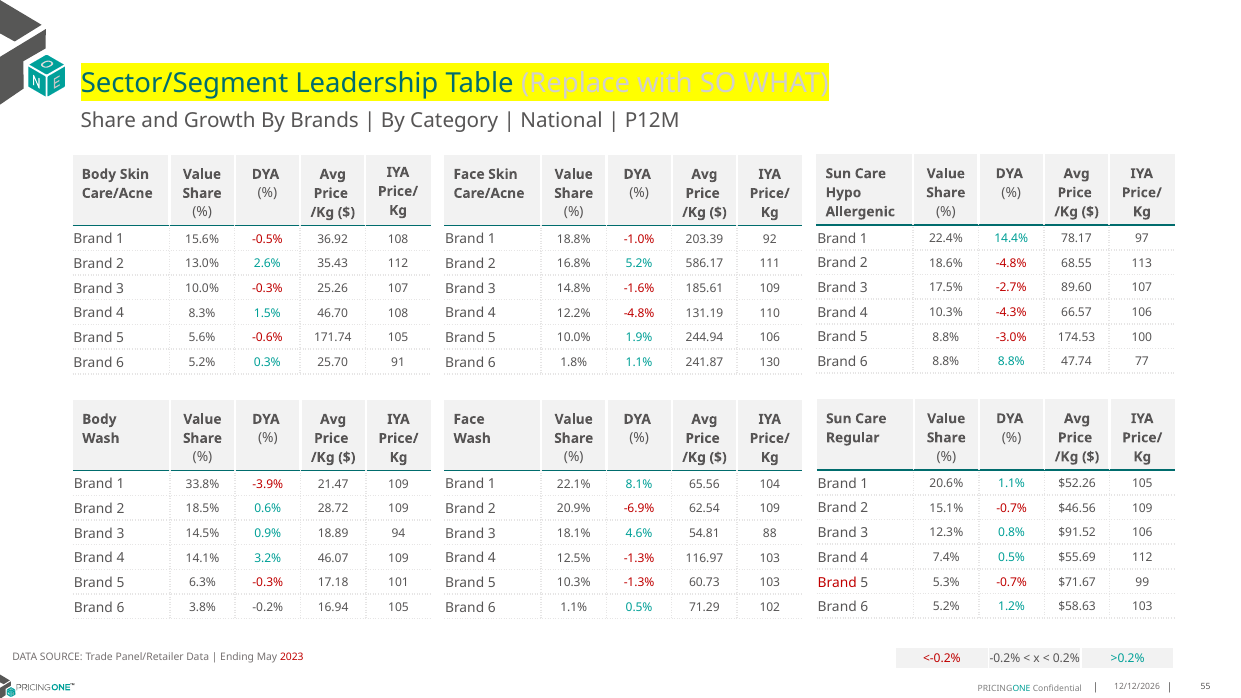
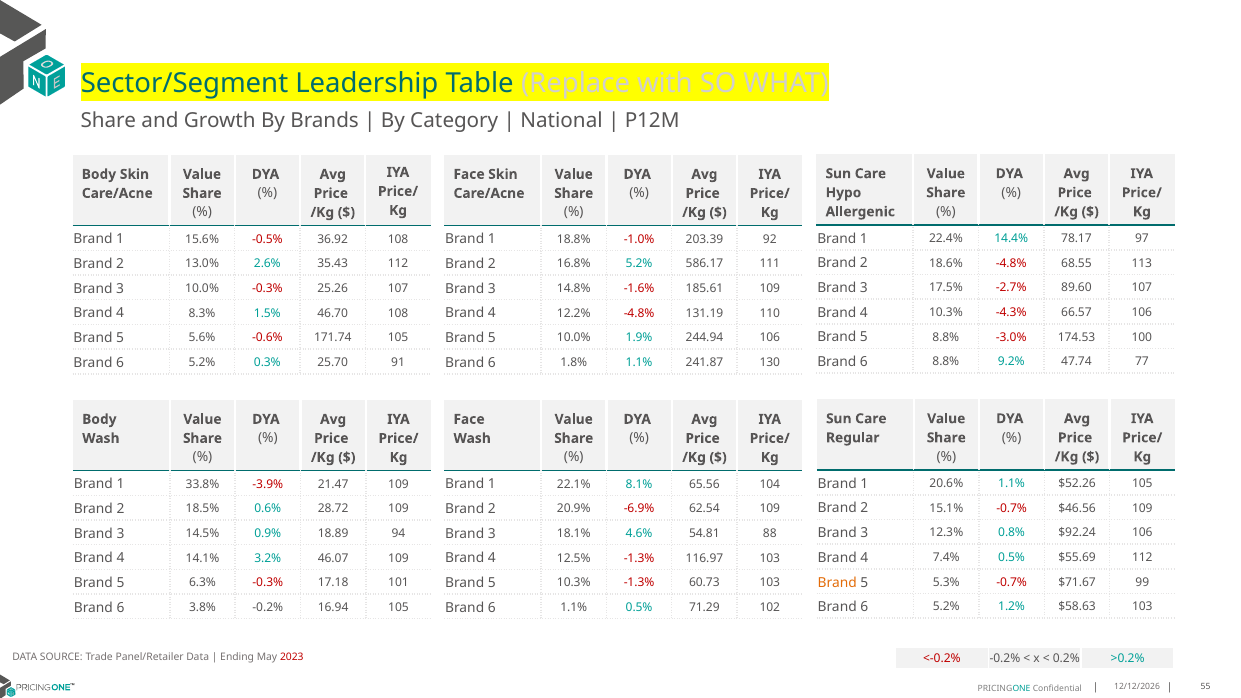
8.8% 8.8%: 8.8% -> 9.2%
$91.52: $91.52 -> $92.24
Brand at (837, 583) colour: red -> orange
